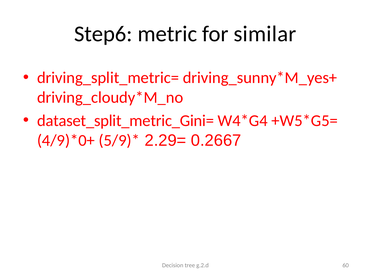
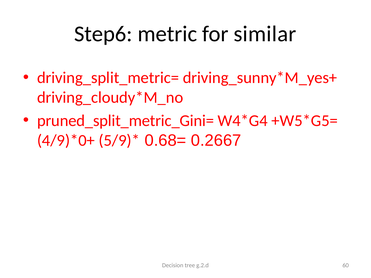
dataset_split_metric_Gini=: dataset_split_metric_Gini= -> pruned_split_metric_Gini=
2.29=: 2.29= -> 0.68=
